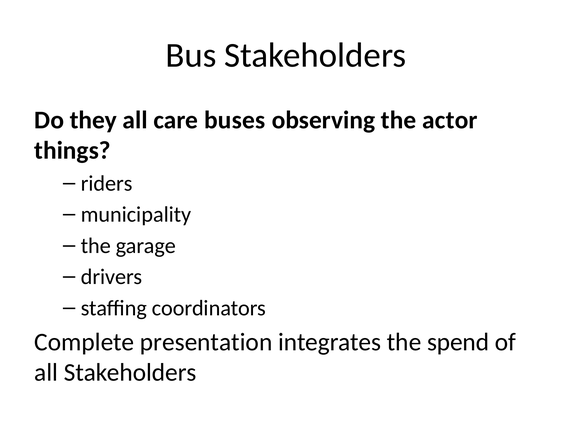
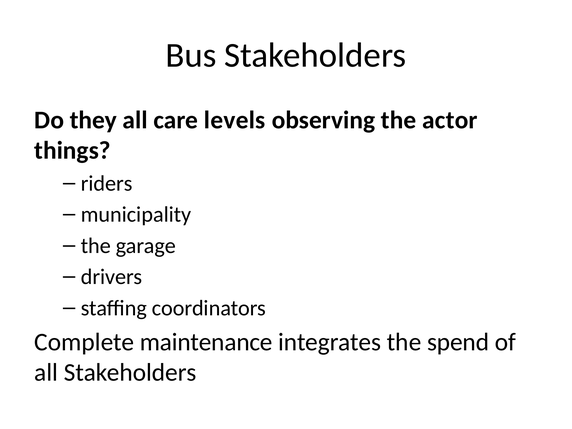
buses: buses -> levels
presentation: presentation -> maintenance
